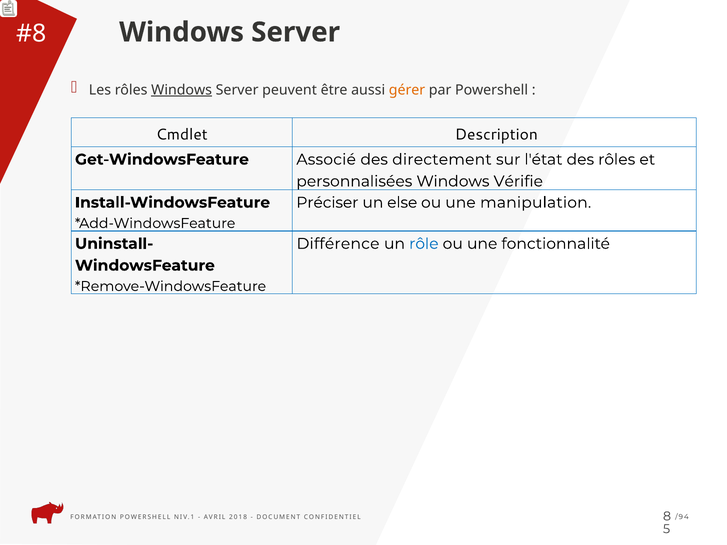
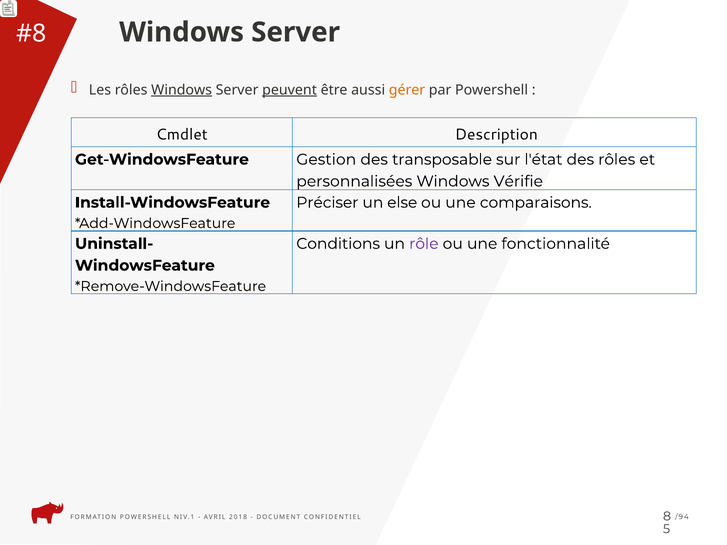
peuvent underline: none -> present
Associé: Associé -> Gestion
directement: directement -> transposable
manipulation: manipulation -> comparaisons
Différence: Différence -> Conditions
rôle colour: blue -> purple
